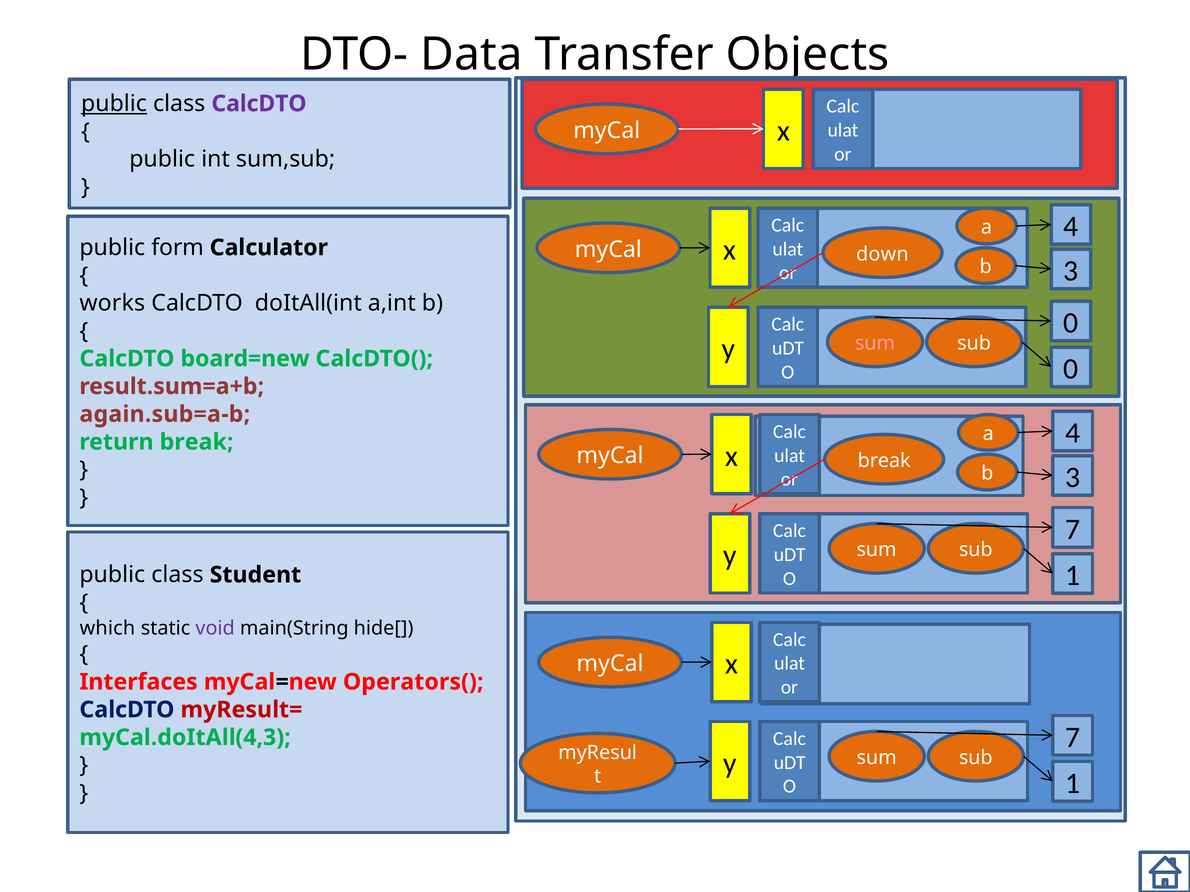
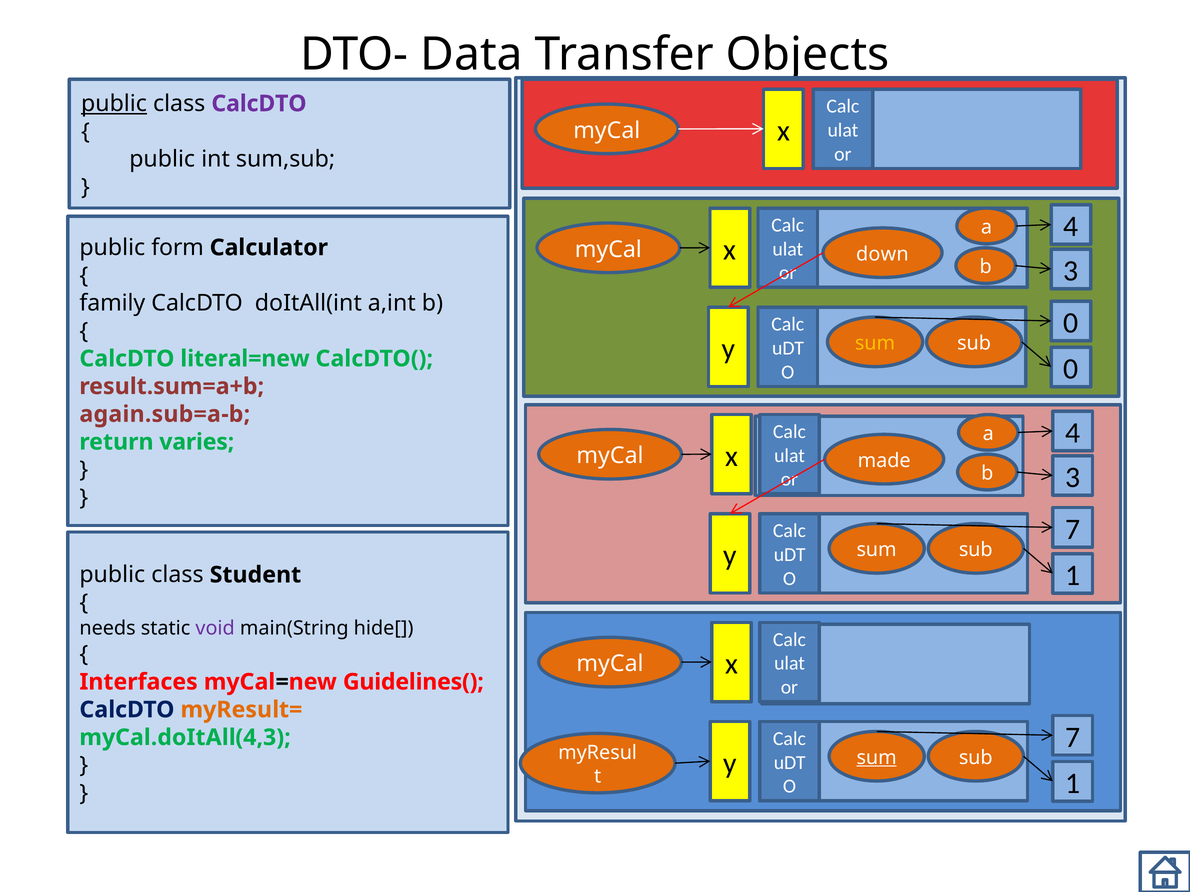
works: works -> family
sum at (875, 343) colour: pink -> yellow
board=new: board=new -> literal=new
return break: break -> varies
break at (884, 461): break -> made
which: which -> needs
Operators(: Operators( -> Guidelines(
myResult= colour: red -> orange
sum at (877, 758) underline: none -> present
